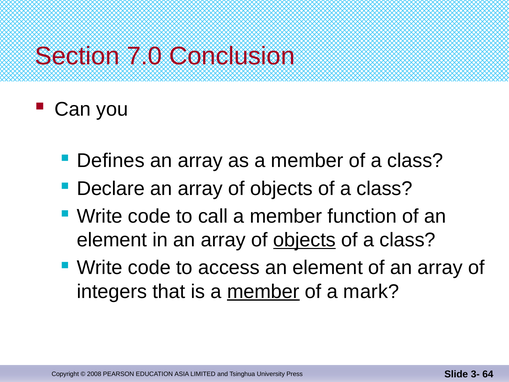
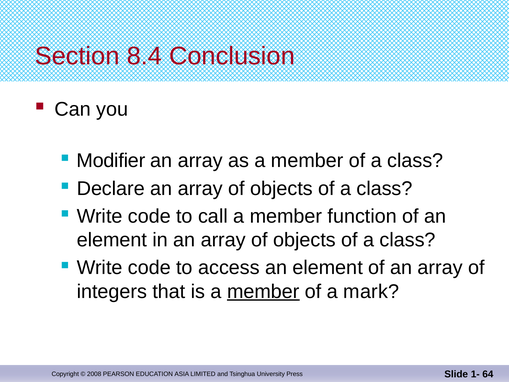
7.0: 7.0 -> 8.4
Defines: Defines -> Modifier
objects at (304, 240) underline: present -> none
3-: 3- -> 1-
